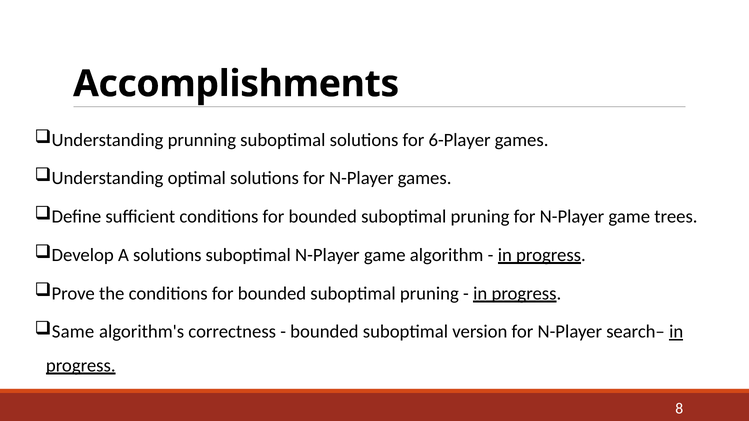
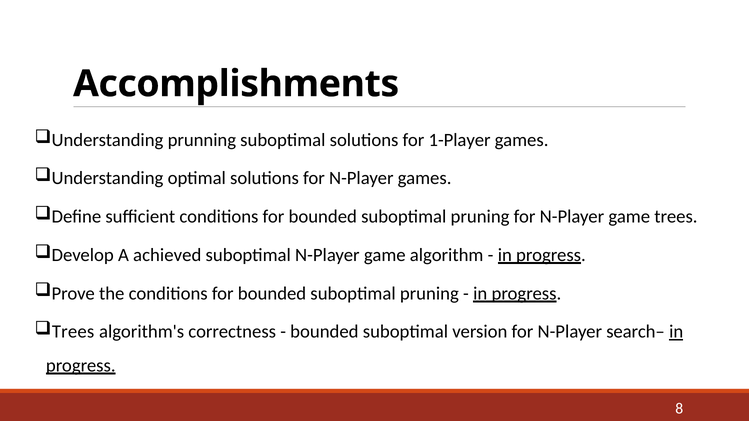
6-Player: 6-Player -> 1-Player
A solutions: solutions -> achieved
Same at (73, 332): Same -> Trees
